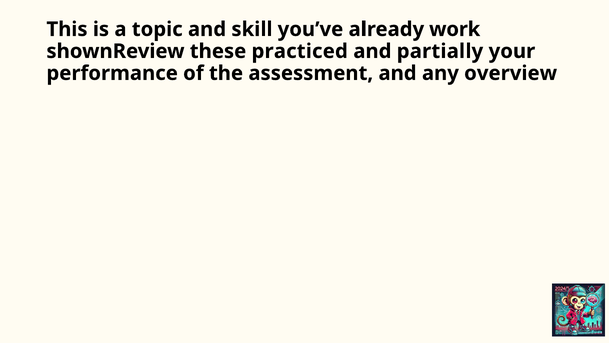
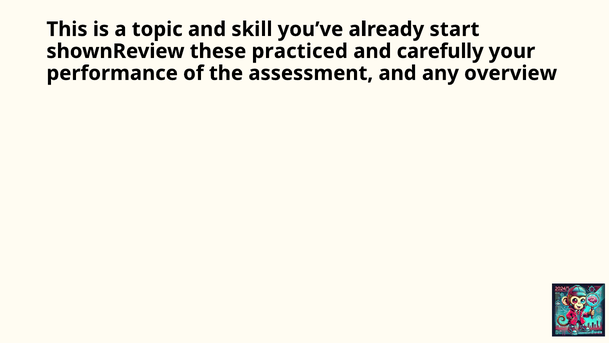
work: work -> start
partially: partially -> carefully
